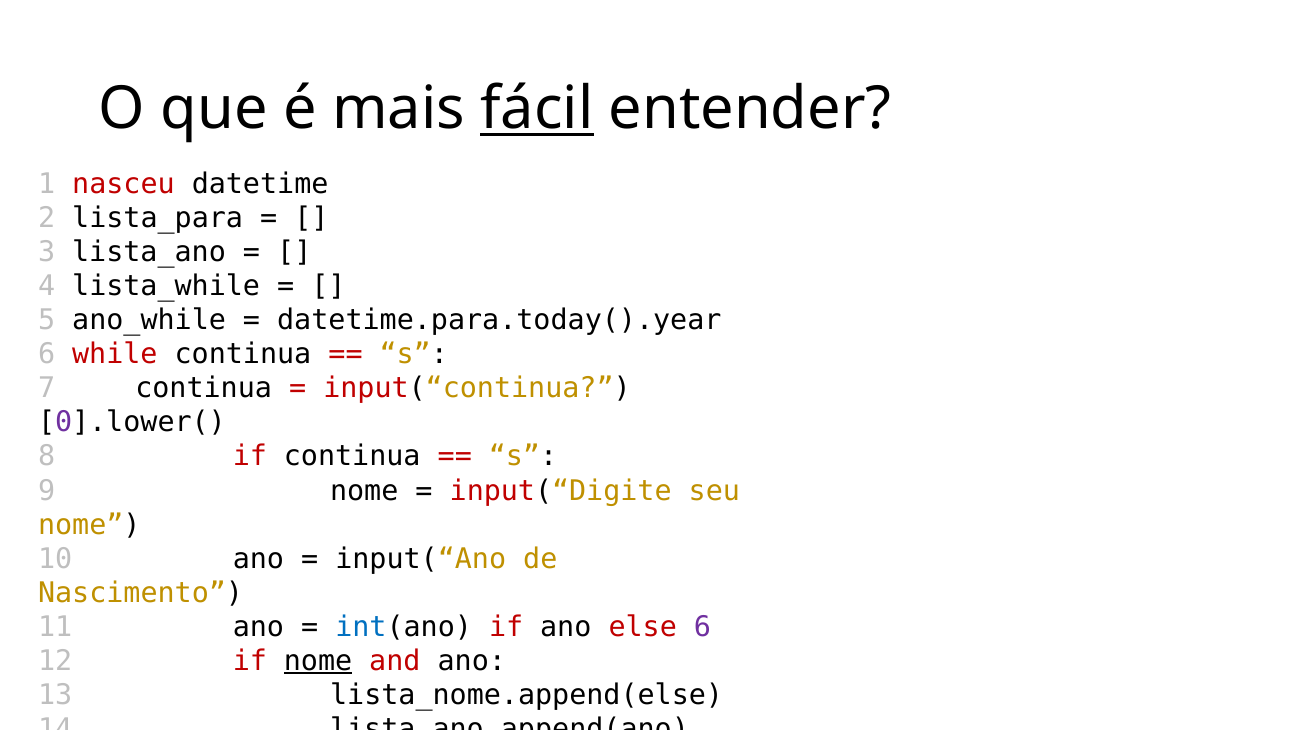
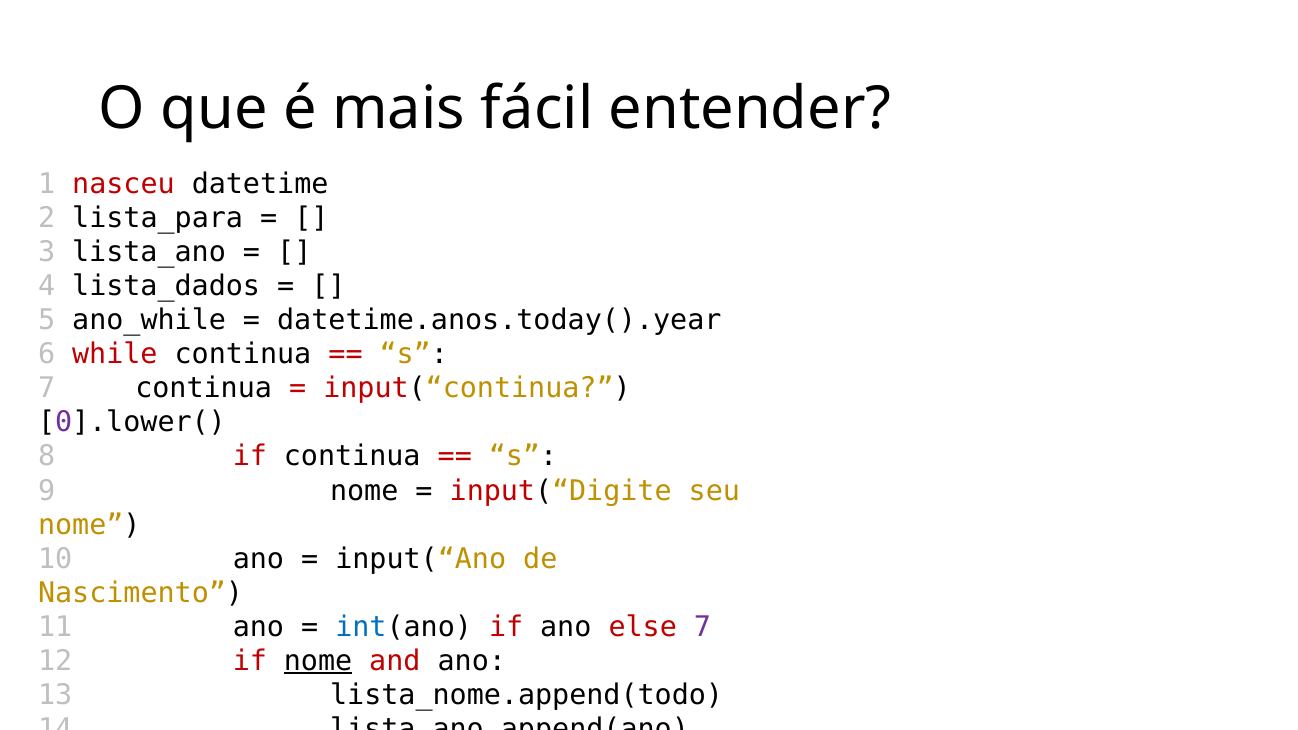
fácil underline: present -> none
lista_while: lista_while -> lista_dados
datetime.para.today().year: datetime.para.today().year -> datetime.anos.today().year
else 6: 6 -> 7
lista_nome.append(else: lista_nome.append(else -> lista_nome.append(todo
